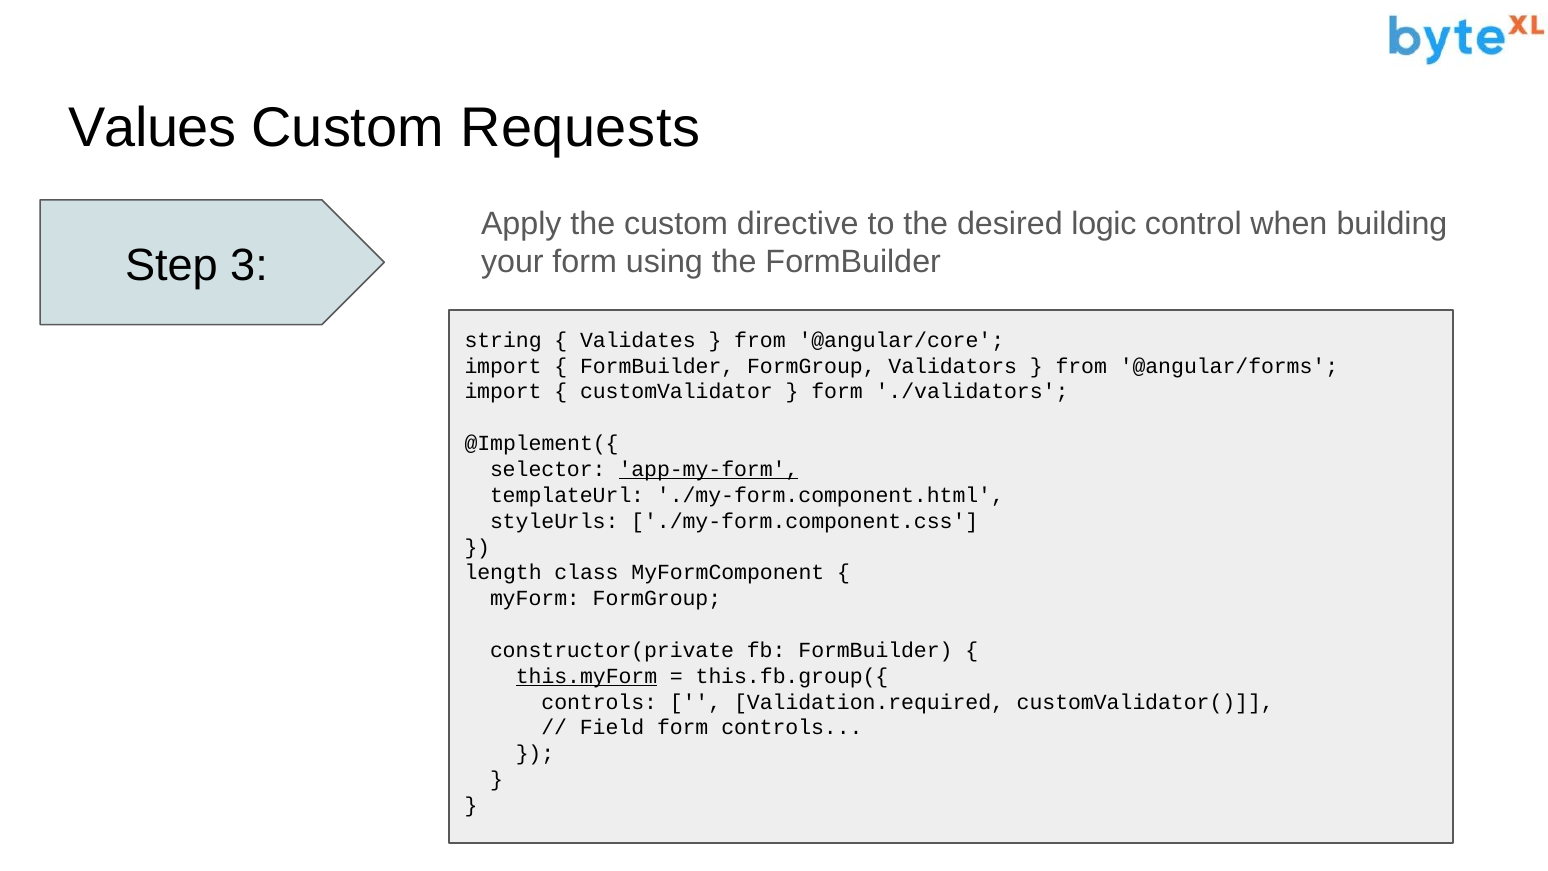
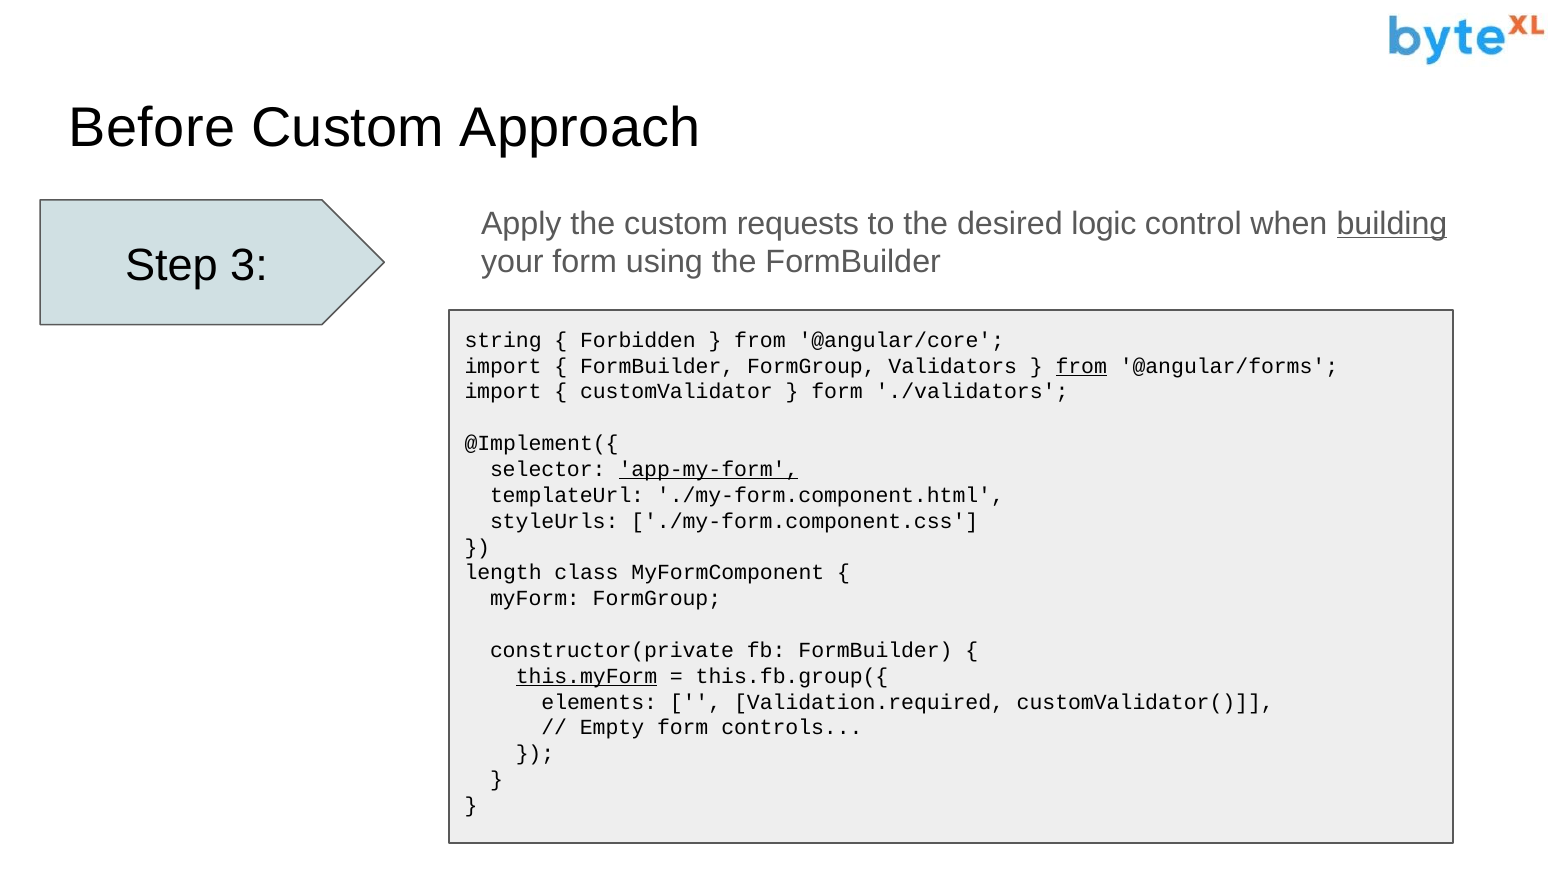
Values: Values -> Before
Requests: Requests -> Approach
directive: directive -> requests
building underline: none -> present
Validates: Validates -> Forbidden
from at (1081, 366) underline: none -> present
controls at (599, 702): controls -> elements
Field: Field -> Empty
